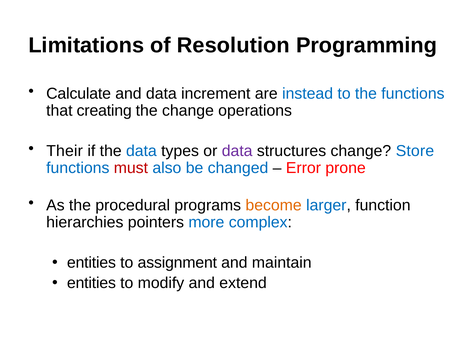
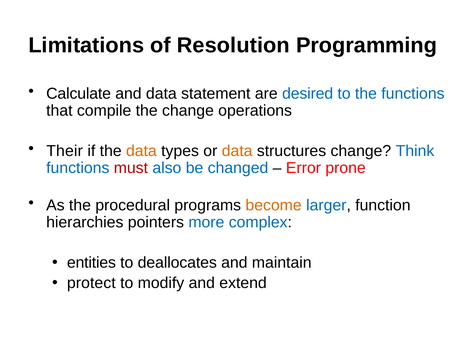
increment: increment -> statement
instead: instead -> desired
creating: creating -> compile
data at (141, 151) colour: blue -> orange
data at (237, 151) colour: purple -> orange
Store: Store -> Think
assignment: assignment -> deallocates
entities at (91, 283): entities -> protect
